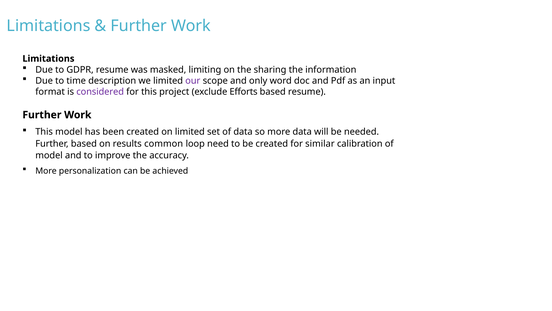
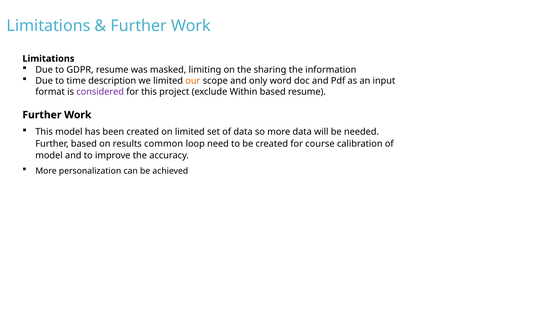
our colour: purple -> orange
Efforts: Efforts -> Within
similar: similar -> course
